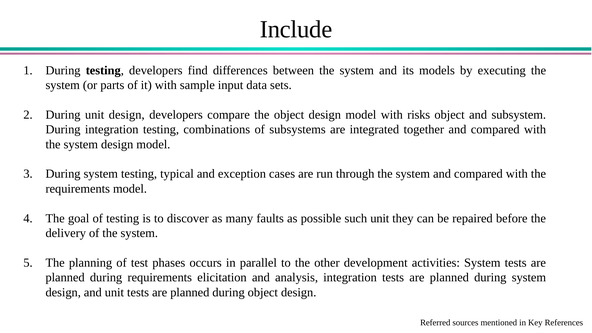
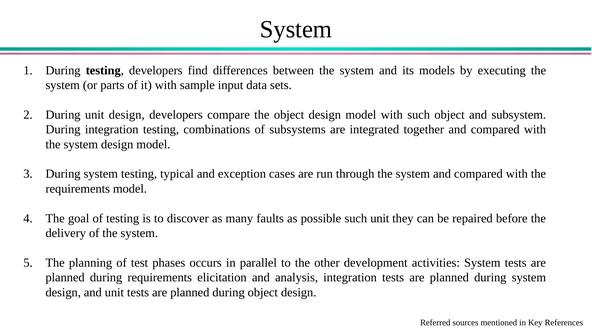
Include at (296, 29): Include -> System
with risks: risks -> such
